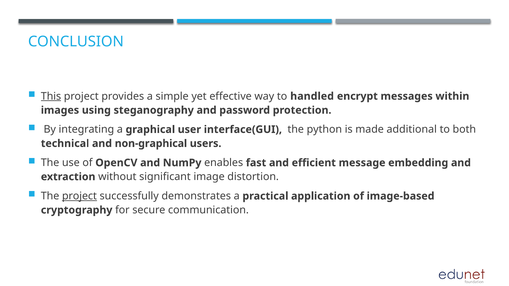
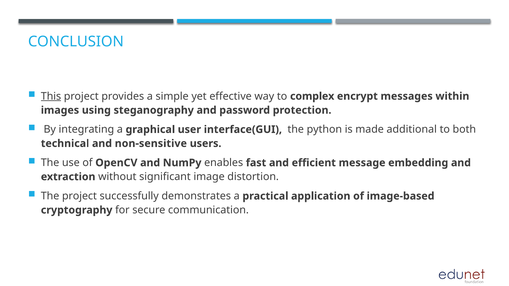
handled: handled -> complex
non-graphical: non-graphical -> non-sensitive
project at (79, 196) underline: present -> none
